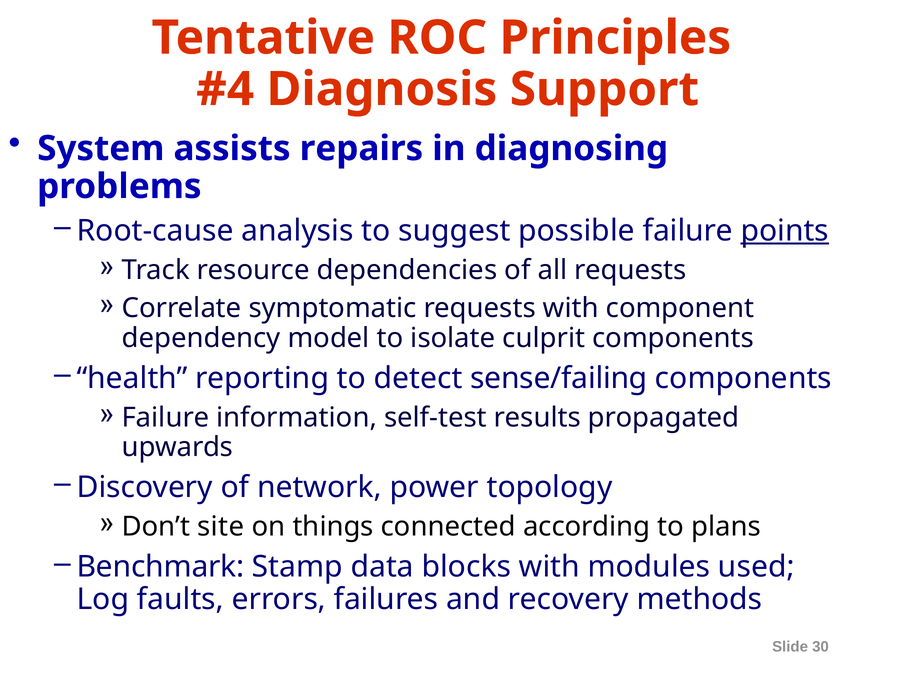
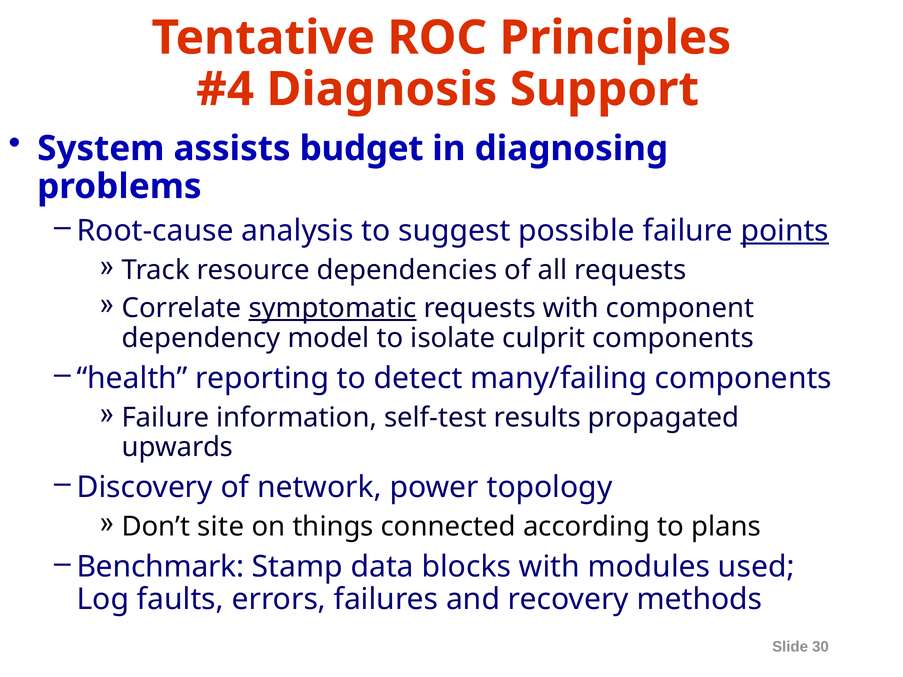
repairs: repairs -> budget
symptomatic underline: none -> present
sense/failing: sense/failing -> many/failing
